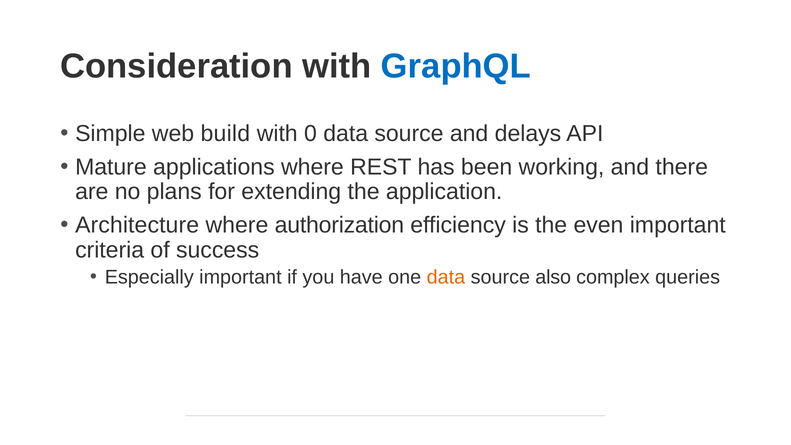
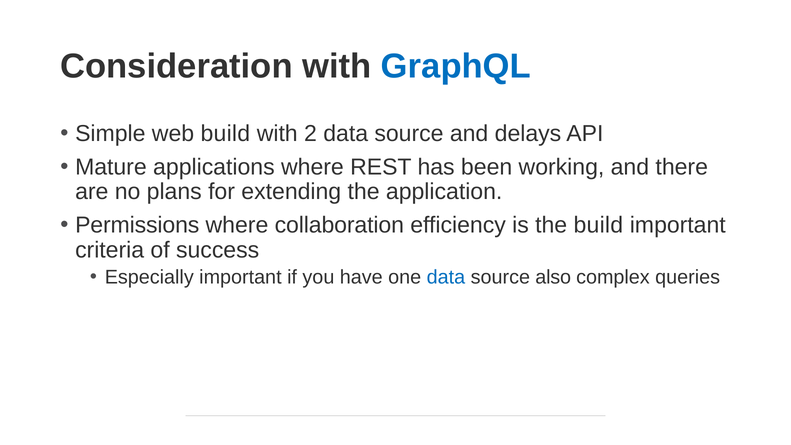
0: 0 -> 2
Architecture: Architecture -> Permissions
authorization: authorization -> collaboration
the even: even -> build
data at (446, 277) colour: orange -> blue
